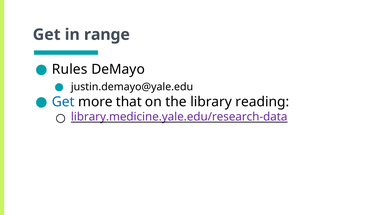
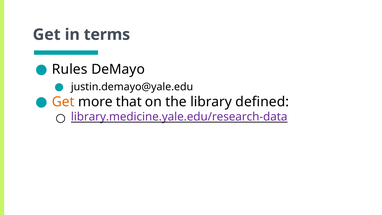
range: range -> terms
Get at (63, 102) colour: blue -> orange
reading: reading -> defined
